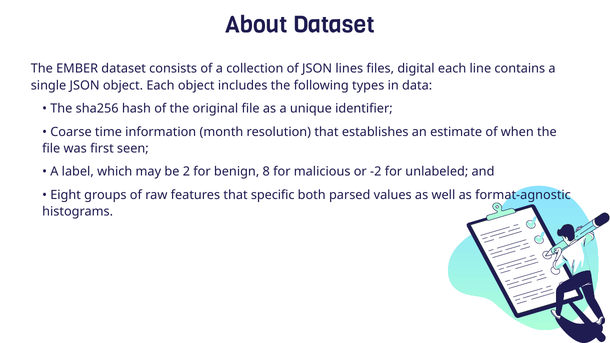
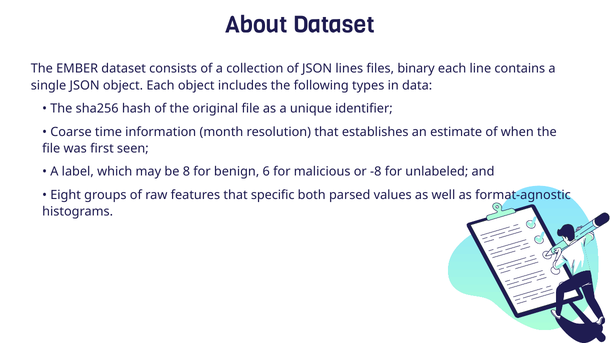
digital: digital -> binary
2: 2 -> 8
8: 8 -> 6
-2: -2 -> -8
